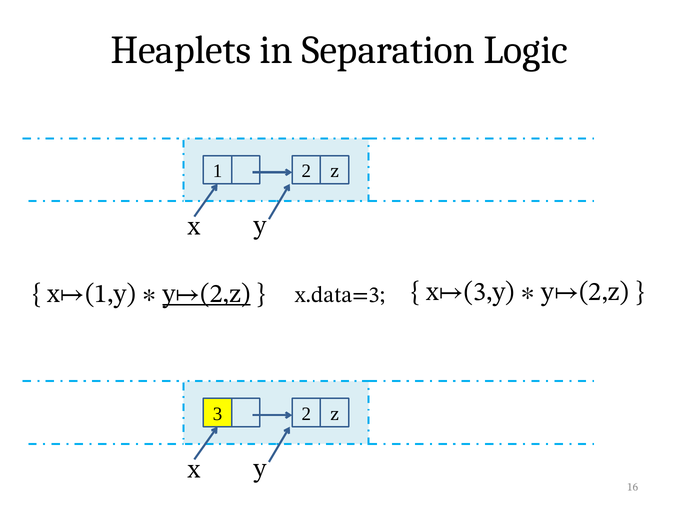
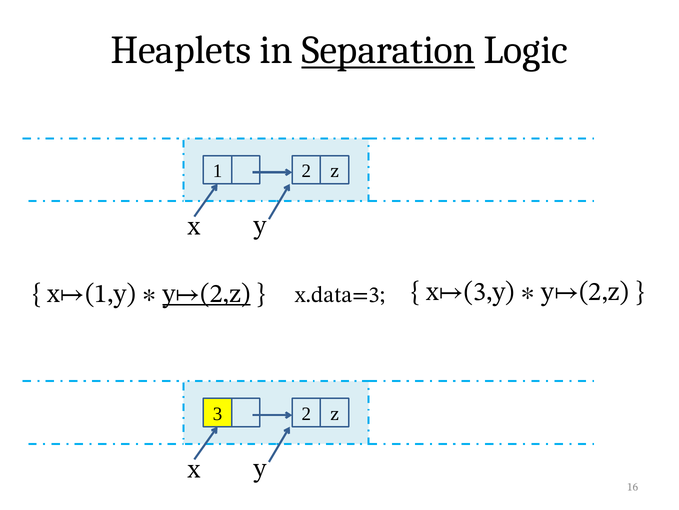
Separation underline: none -> present
